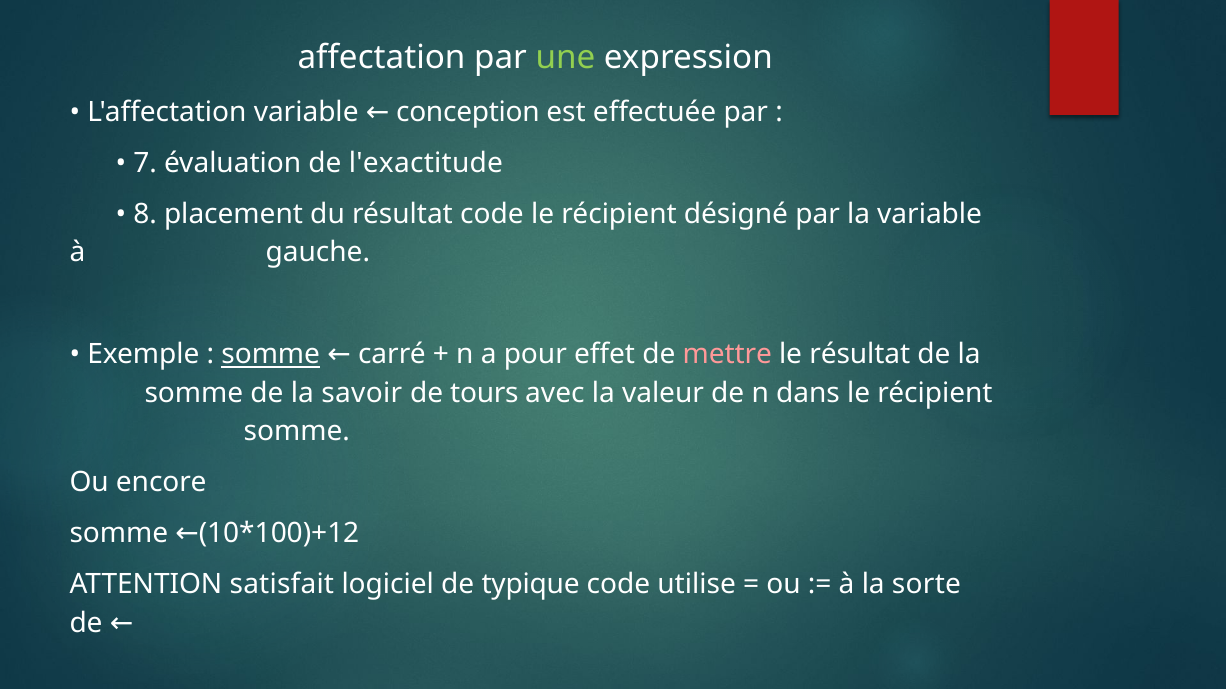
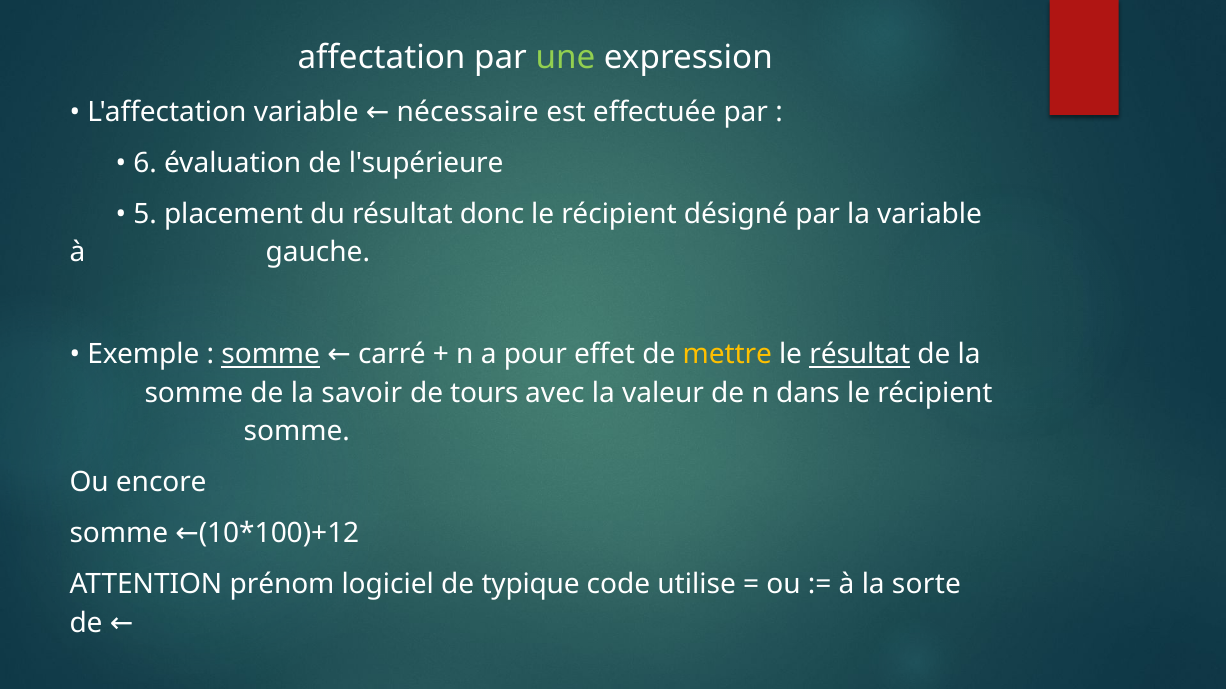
conception: conception -> nécessaire
7: 7 -> 6
l'exactitude: l'exactitude -> l'supérieure
8: 8 -> 5
résultat code: code -> donc
mettre colour: pink -> yellow
résultat at (860, 355) underline: none -> present
satisfait: satisfait -> prénom
